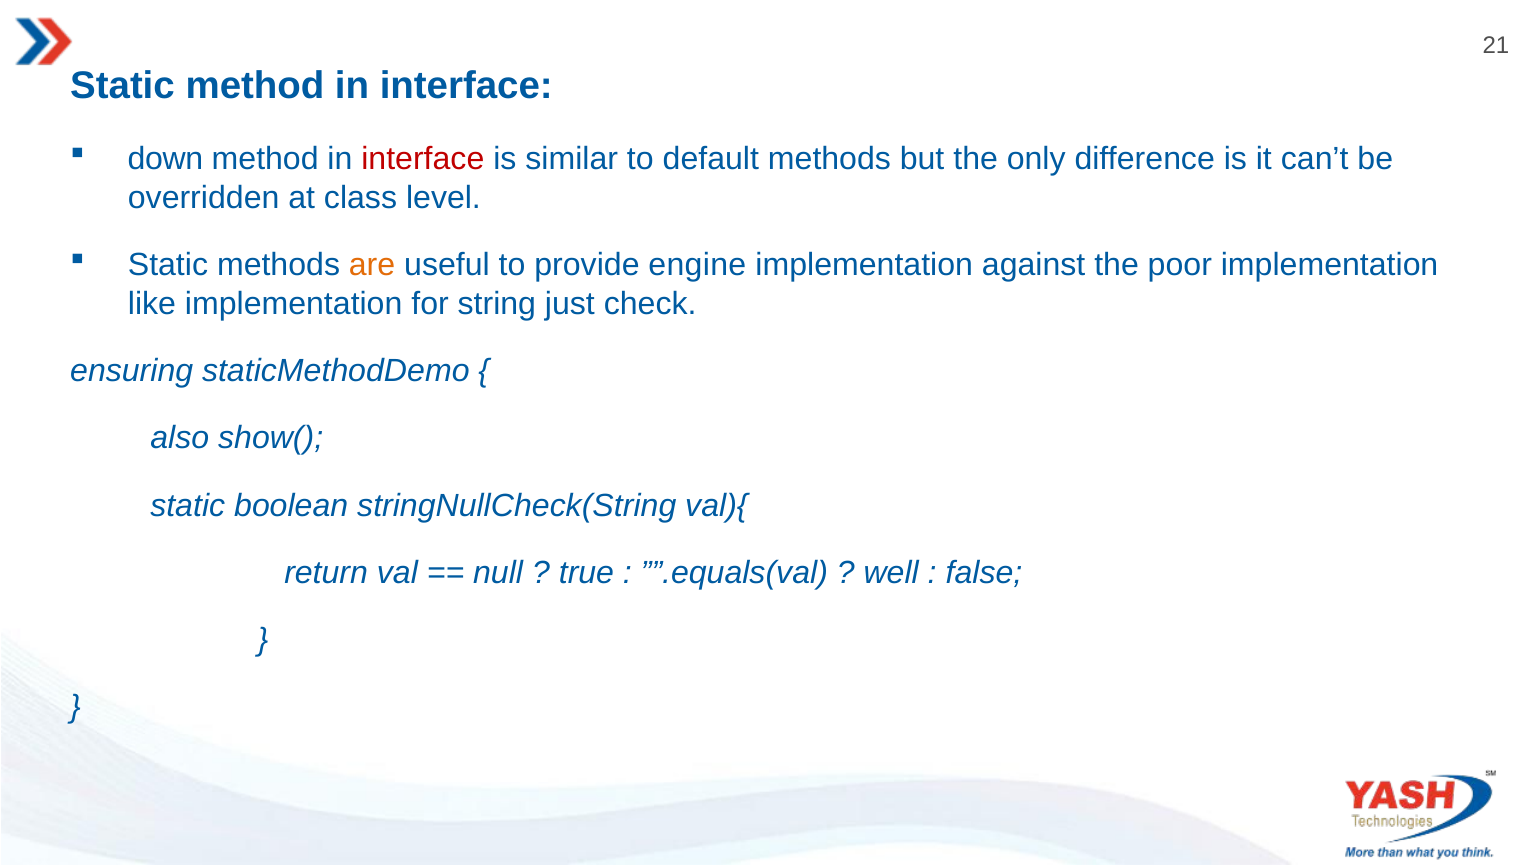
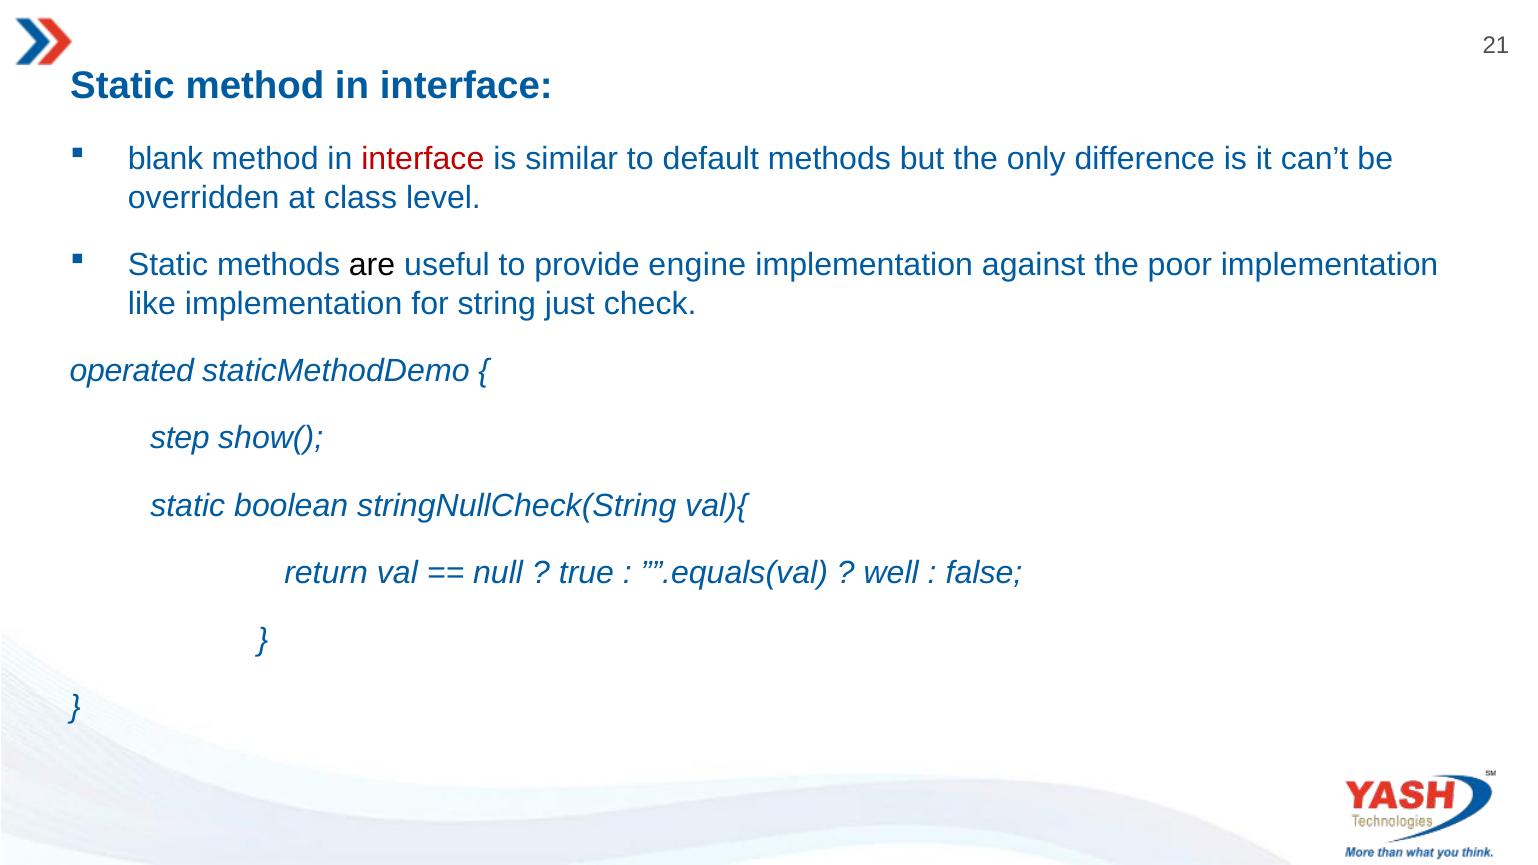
down: down -> blank
are colour: orange -> black
ensuring: ensuring -> operated
also: also -> step
